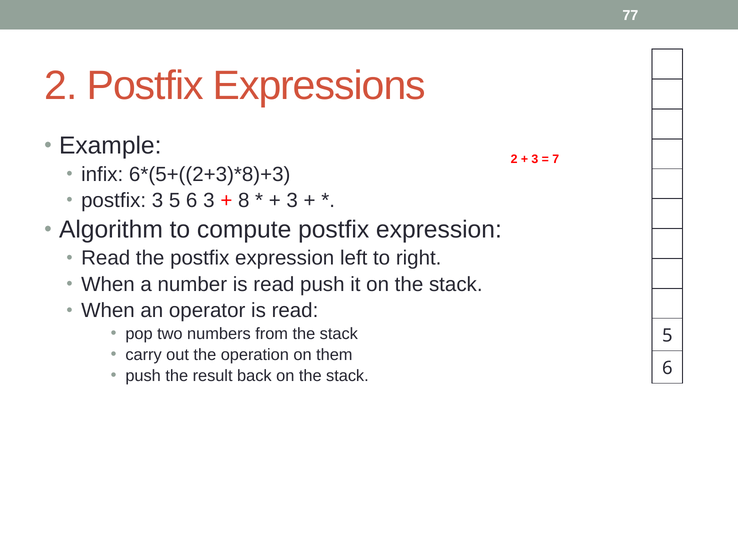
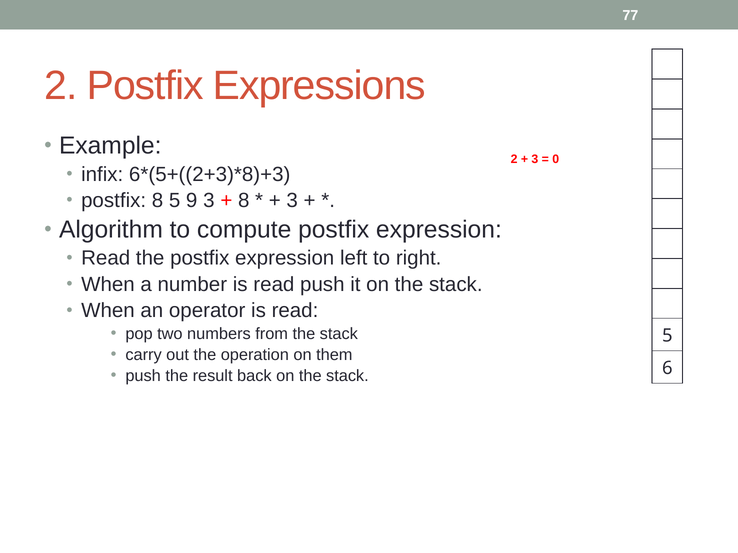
7: 7 -> 0
postfix 3: 3 -> 8
6 at (192, 201): 6 -> 9
